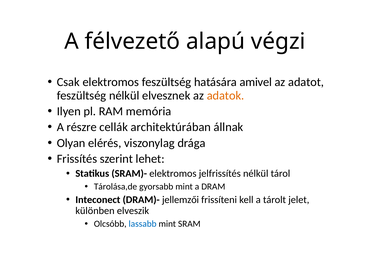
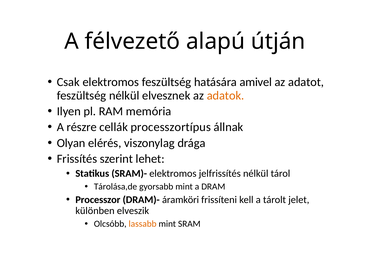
végzi: végzi -> útján
architektúrában: architektúrában -> processzortípus
Inteconect: Inteconect -> Processzor
jellemzői: jellemzői -> áramköri
lassabb colour: blue -> orange
